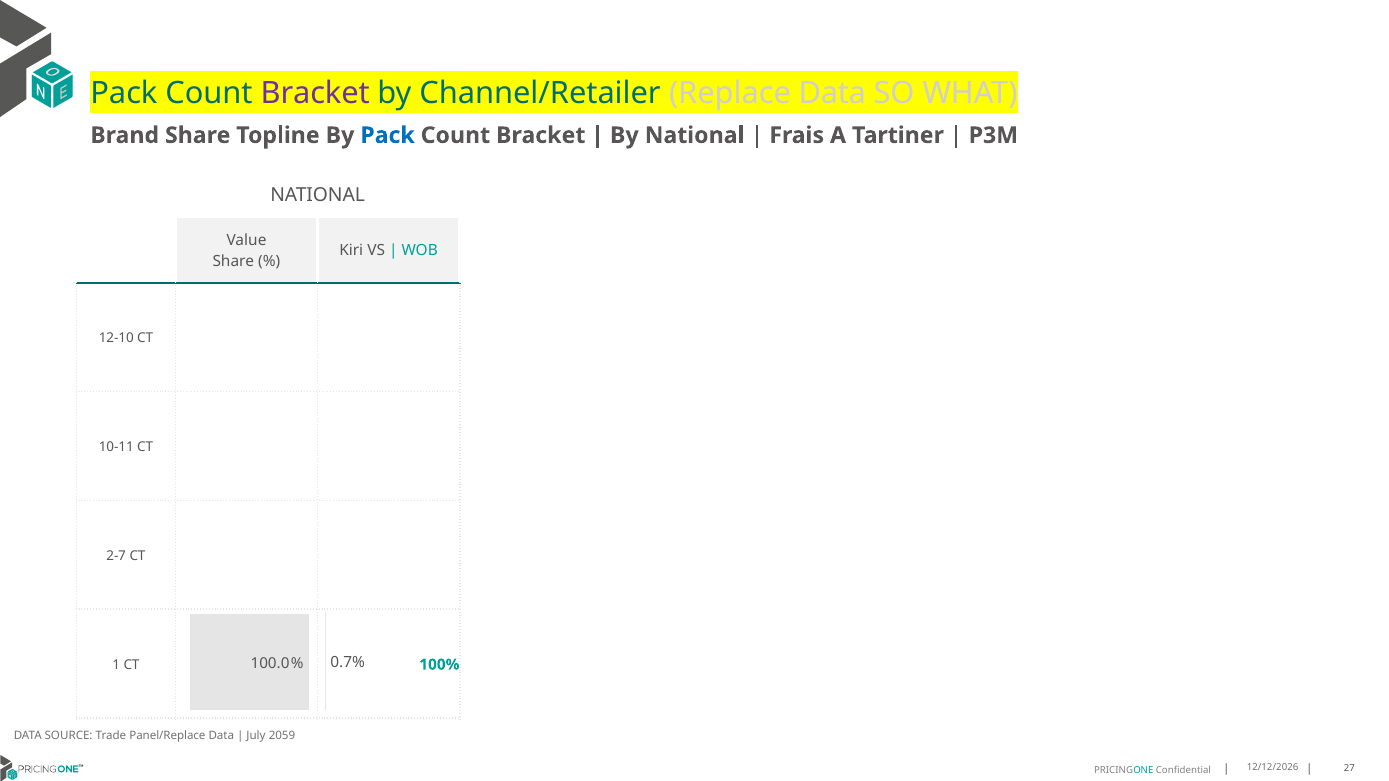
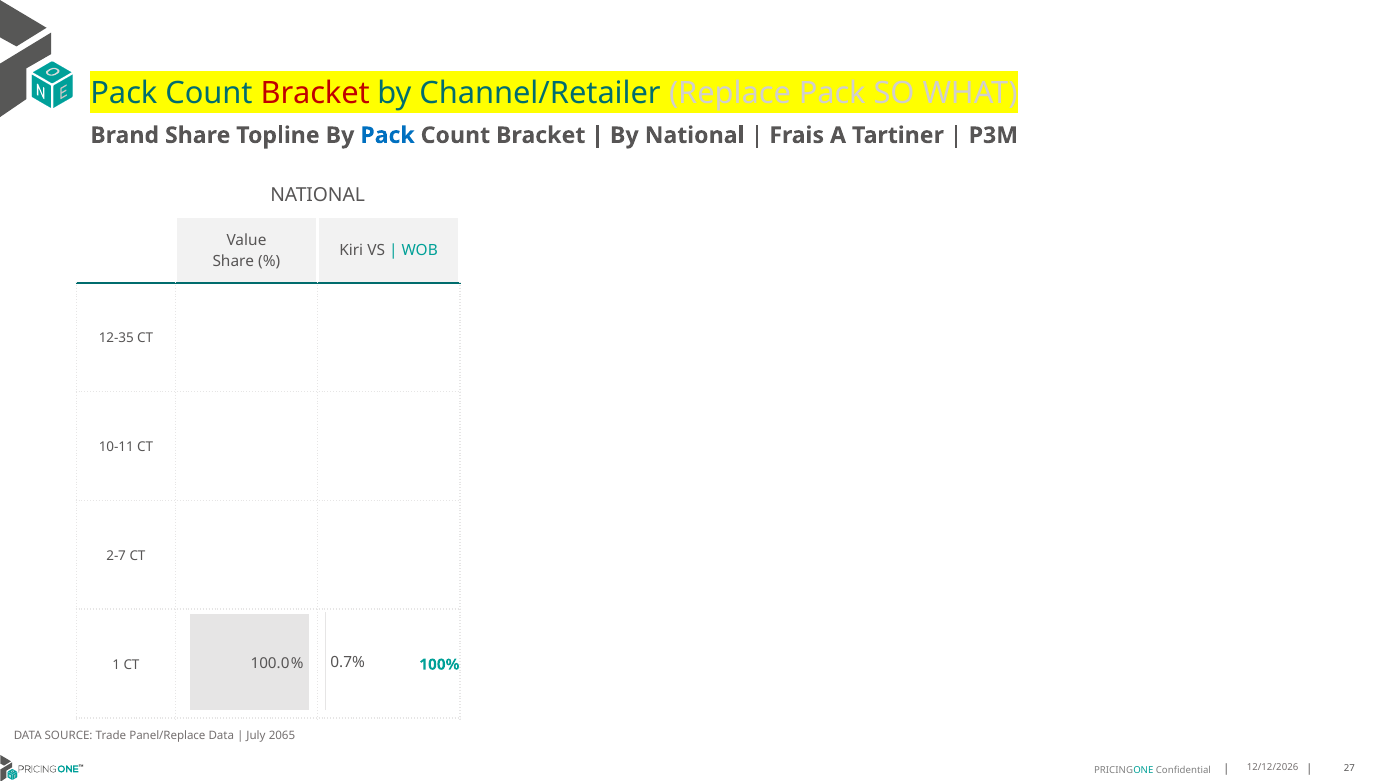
Bracket at (315, 93) colour: purple -> red
Replace Data: Data -> Pack
12-10: 12-10 -> 12-35
2059: 2059 -> 2065
